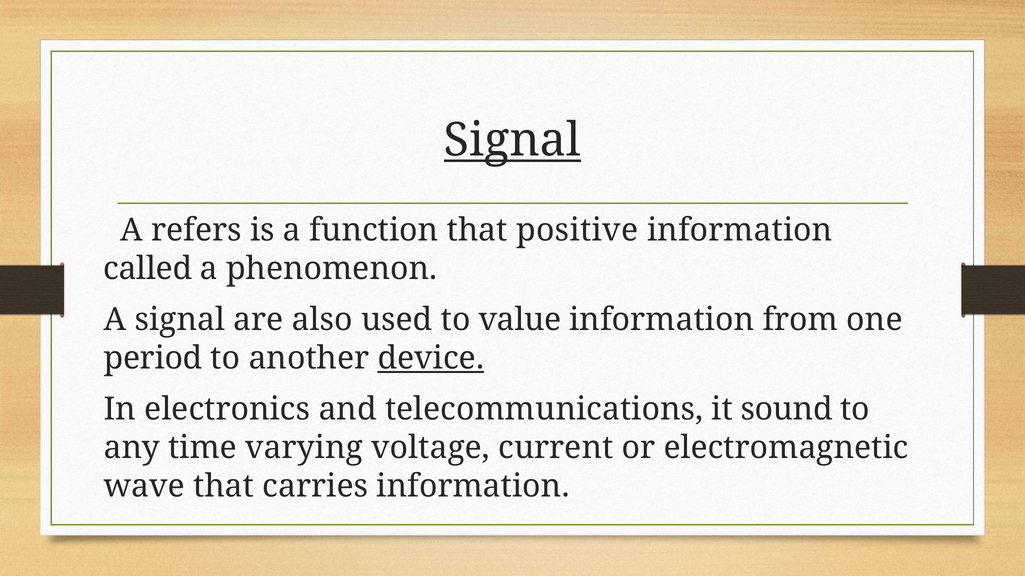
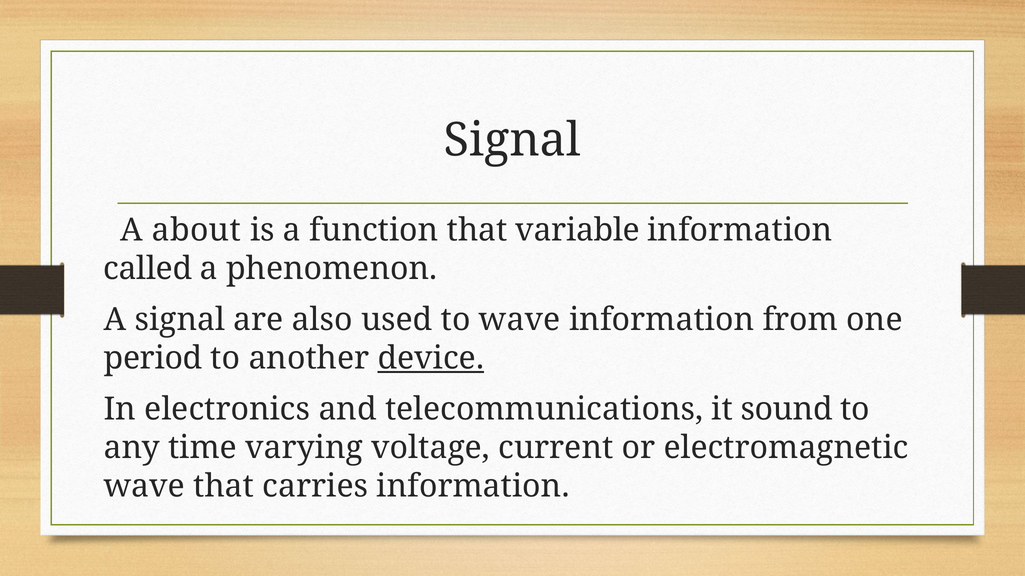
Signal at (512, 141) underline: present -> none
refers: refers -> about
positive: positive -> variable
to value: value -> wave
